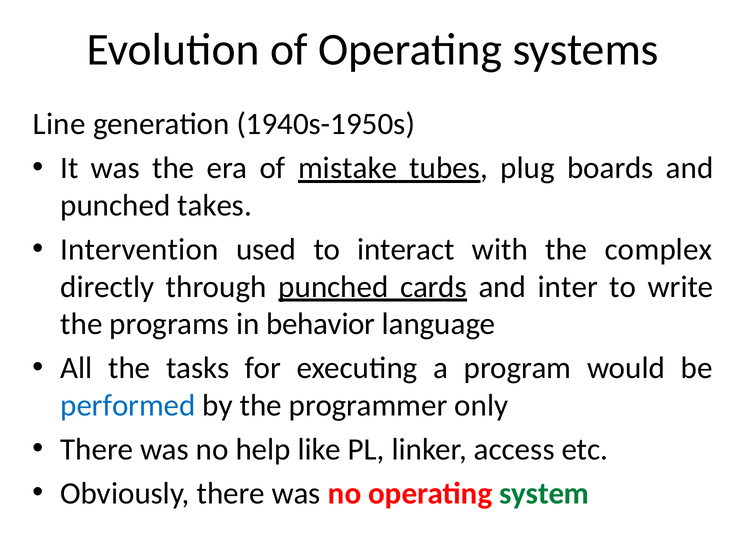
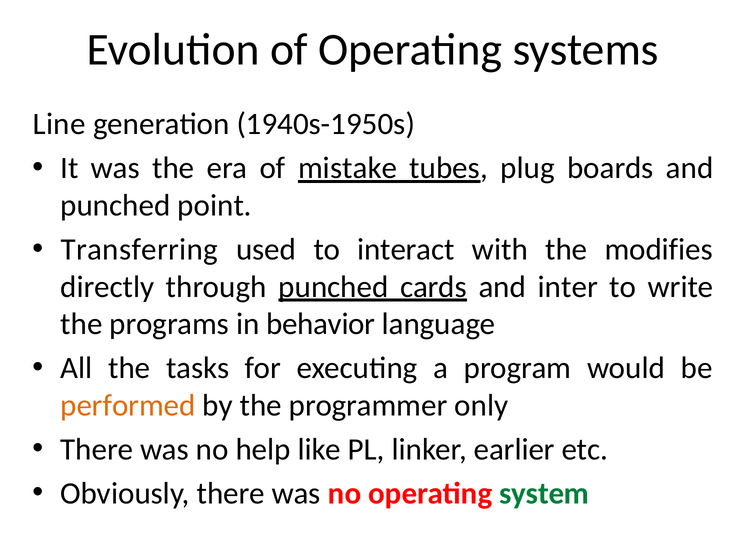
takes: takes -> point
Intervention: Intervention -> Transferring
complex: complex -> modifies
performed colour: blue -> orange
access: access -> earlier
